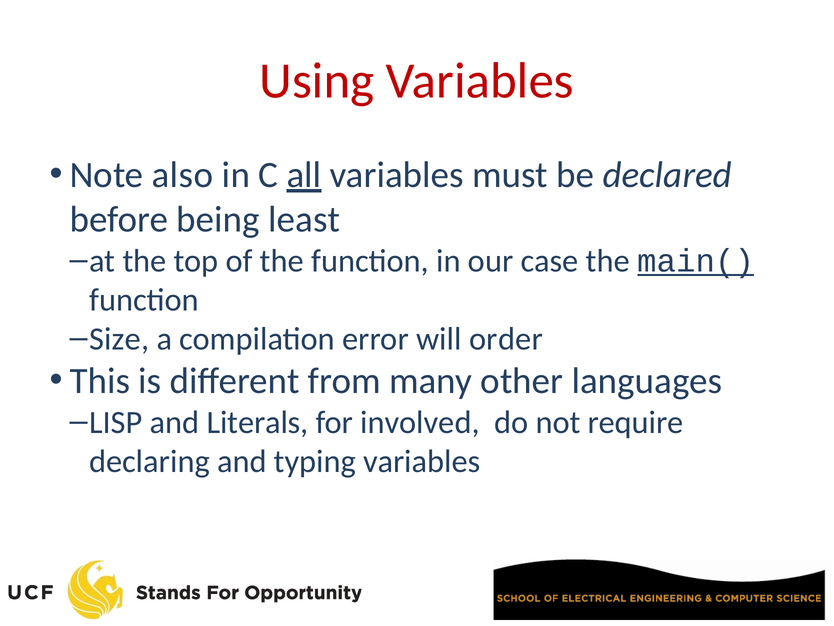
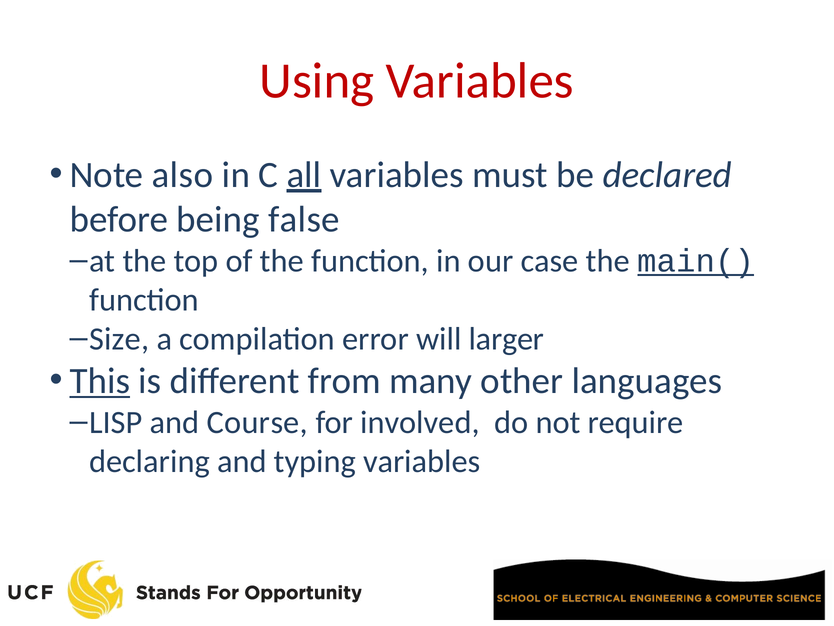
least: least -> false
order: order -> larger
This underline: none -> present
Literals: Literals -> Course
